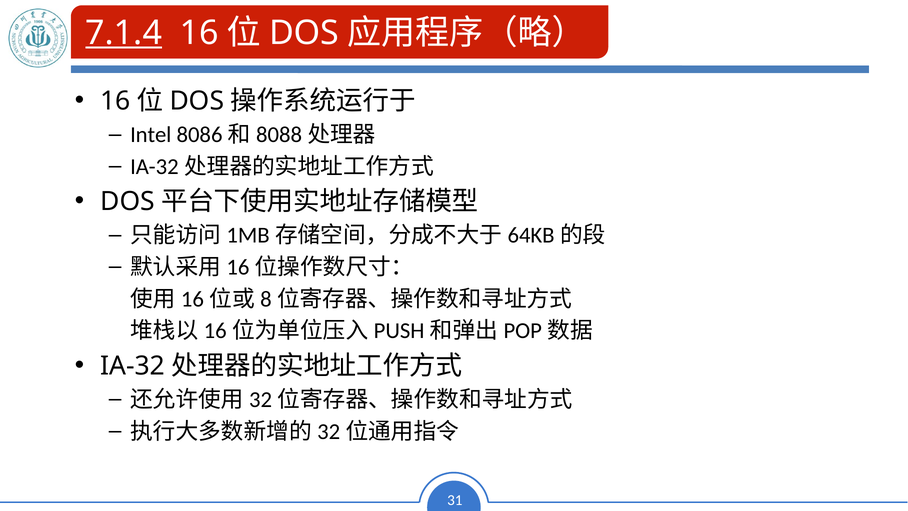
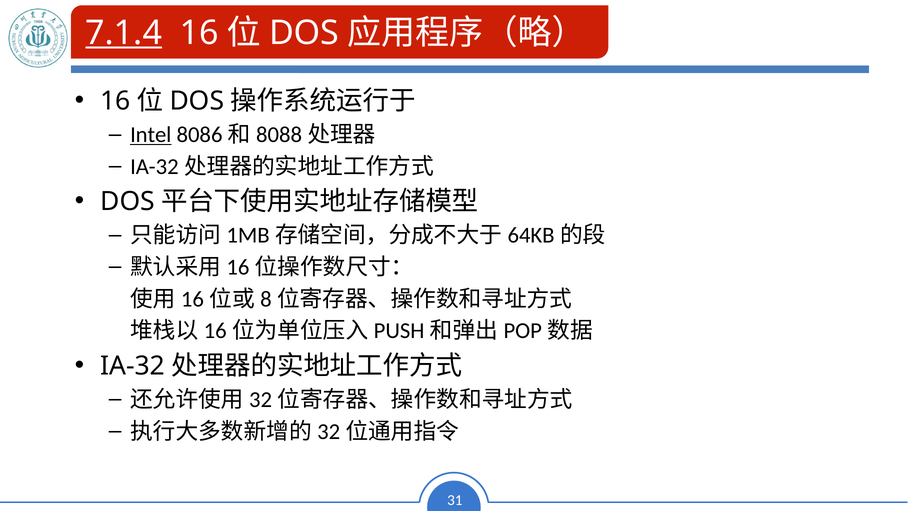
Intel underline: none -> present
